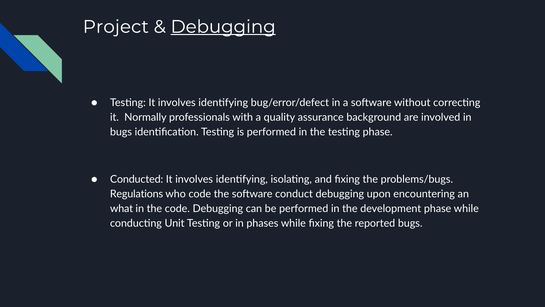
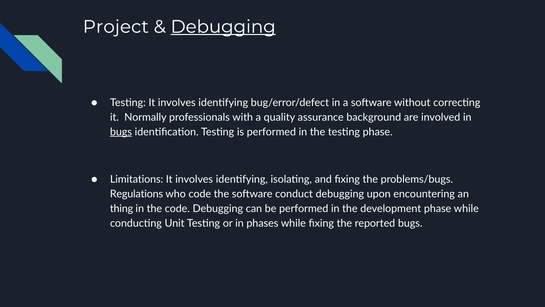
bugs at (121, 132) underline: none -> present
Conducted: Conducted -> Limitations
what: what -> thing
